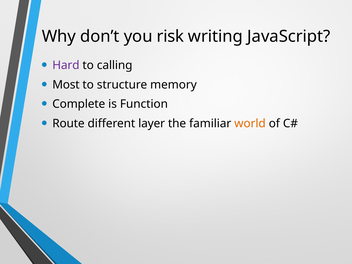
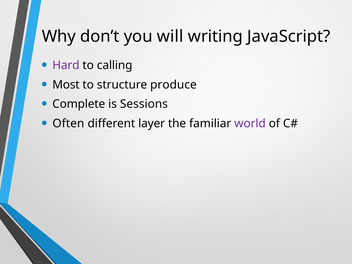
risk: risk -> will
memory: memory -> produce
Function: Function -> Sessions
Route: Route -> Often
world colour: orange -> purple
